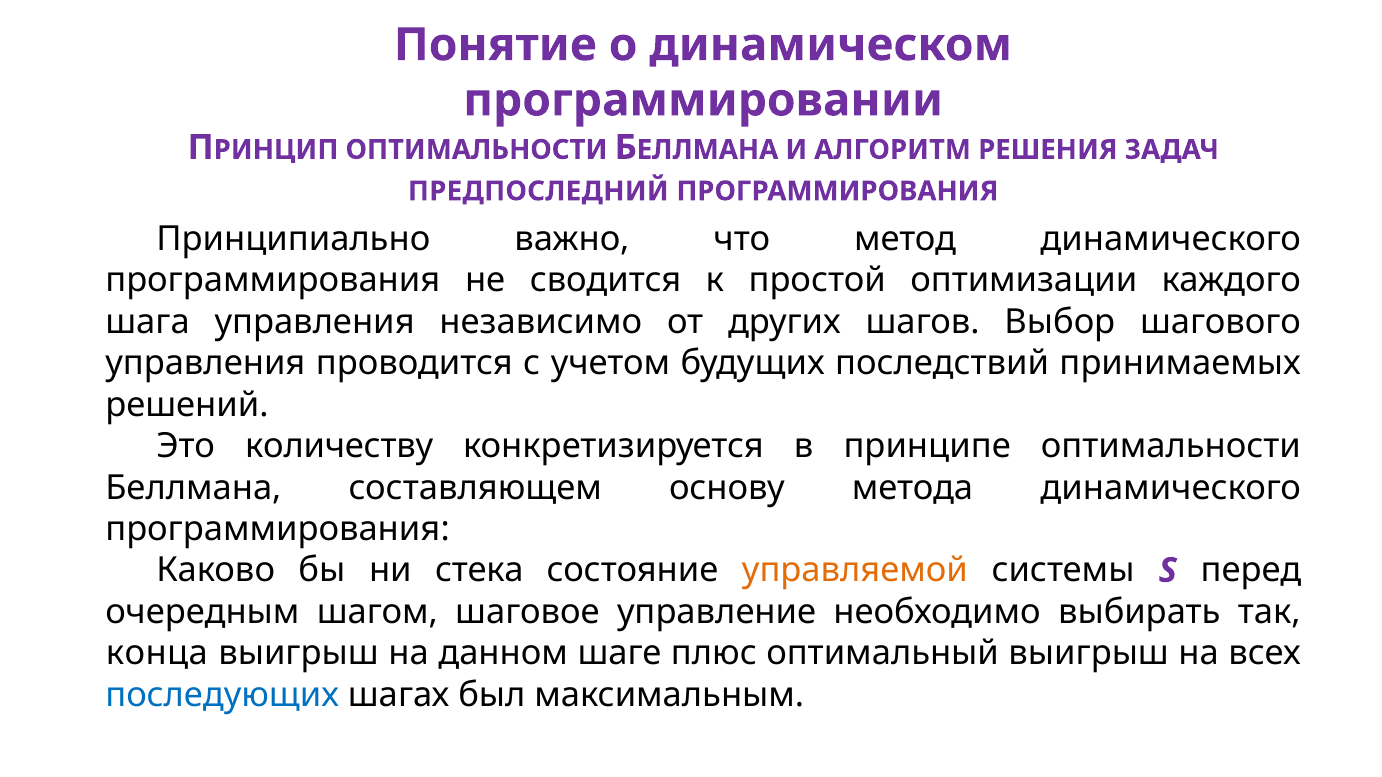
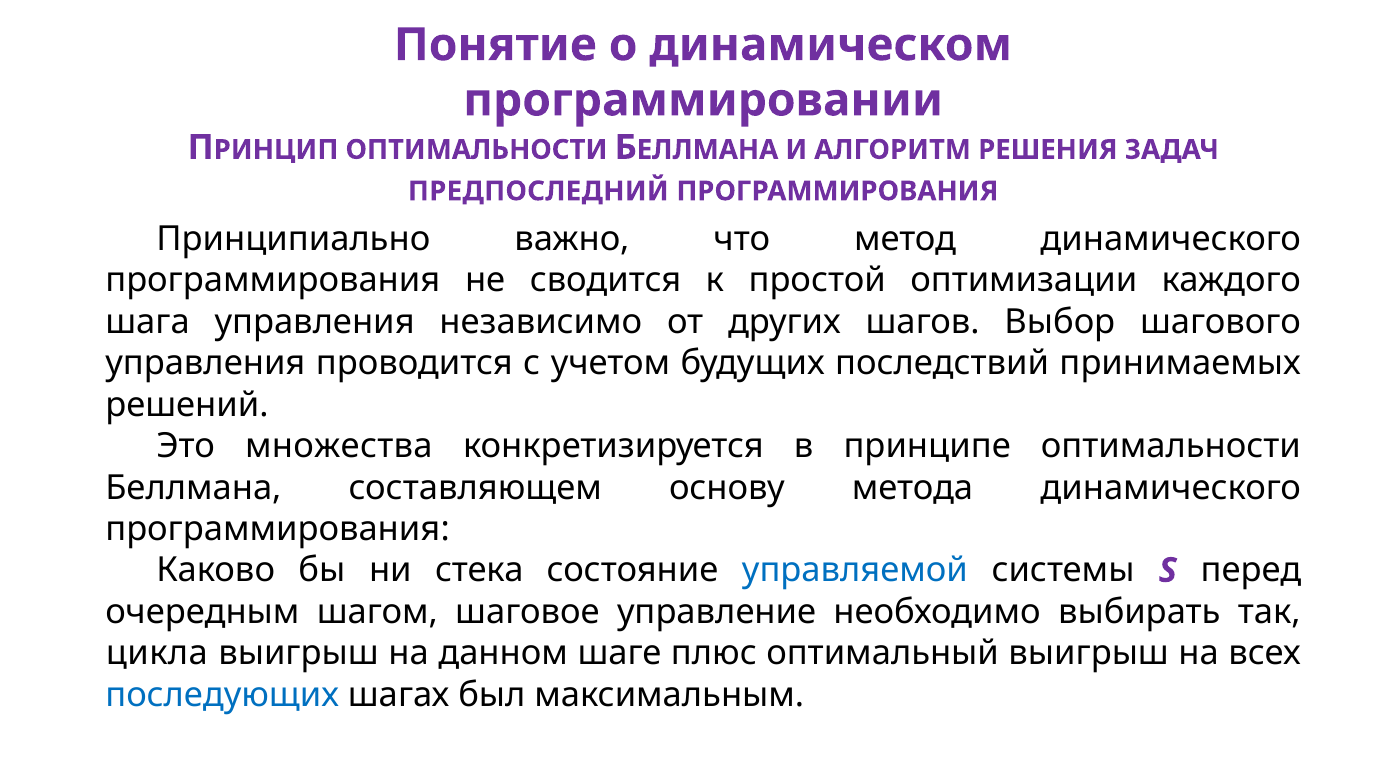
количеству: количеству -> множества
управляемой colour: orange -> blue
конца: конца -> цикла
